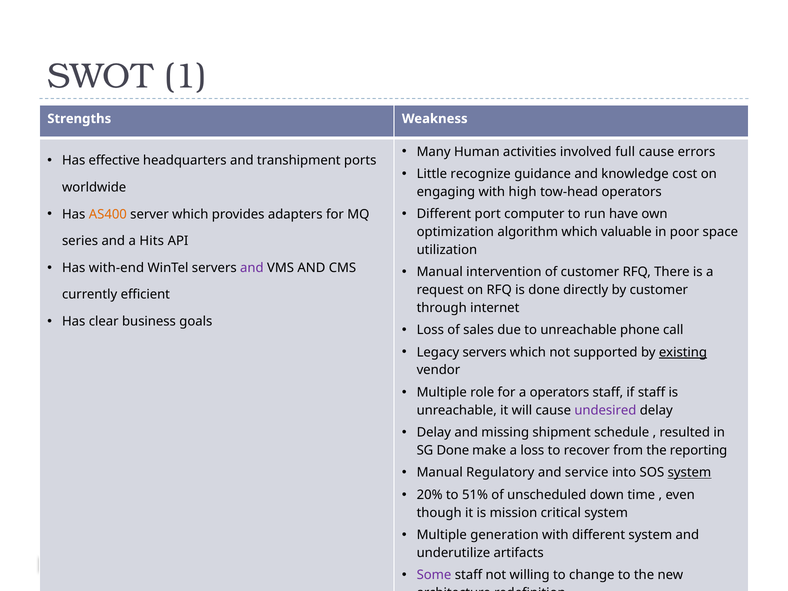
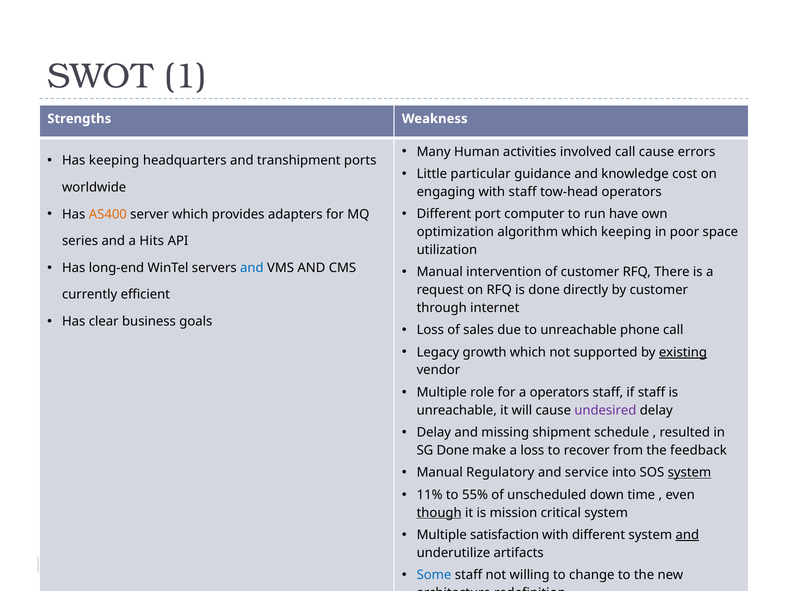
involved full: full -> call
Has effective: effective -> keeping
recognize: recognize -> particular
with high: high -> staff
which valuable: valuable -> keeping
with-end: with-end -> long-end
and at (252, 268) colour: purple -> blue
Legacy servers: servers -> growth
reporting: reporting -> feedback
20%: 20% -> 11%
51%: 51% -> 55%
though underline: none -> present
generation: generation -> satisfaction
and at (687, 535) underline: none -> present
Some colour: purple -> blue
